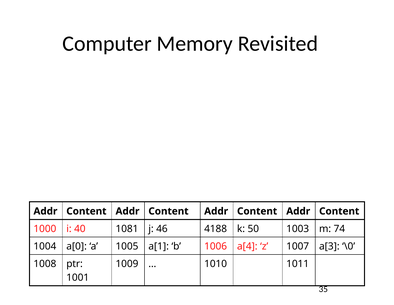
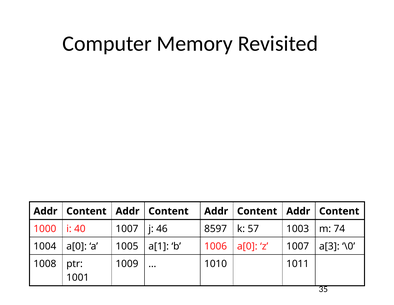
40 1081: 1081 -> 1007
4188: 4188 -> 8597
50: 50 -> 57
1006 a[4: a[4 -> a[0
